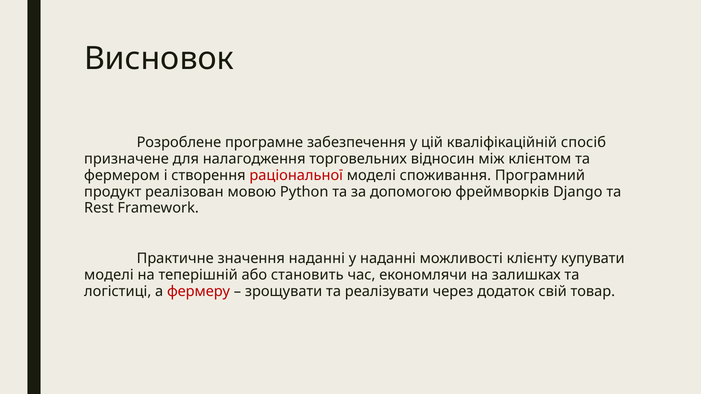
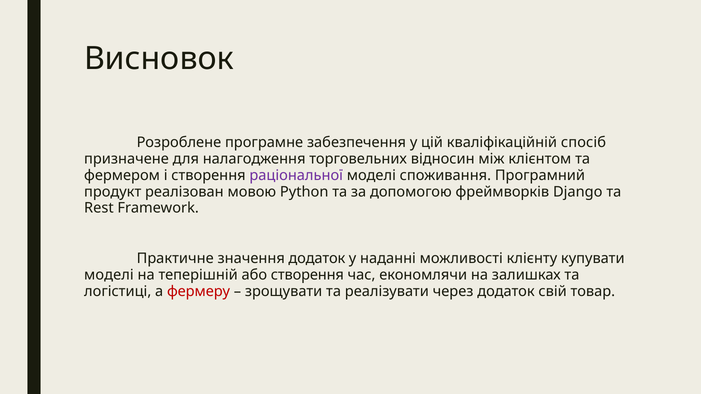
раціональної colour: red -> purple
значення наданні: наданні -> додаток
або становить: становить -> створення
